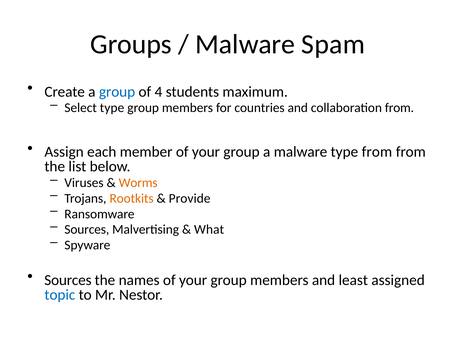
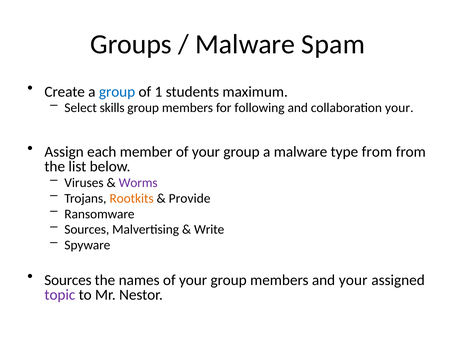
4: 4 -> 1
Select type: type -> skills
countries: countries -> following
collaboration from: from -> your
Worms colour: orange -> purple
What: What -> Write
and least: least -> your
topic colour: blue -> purple
